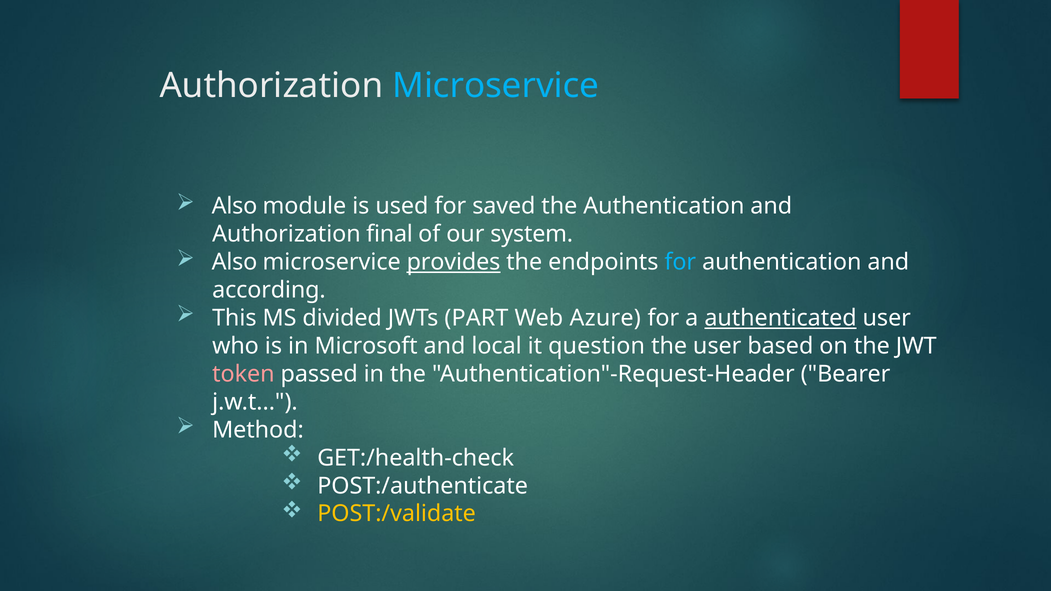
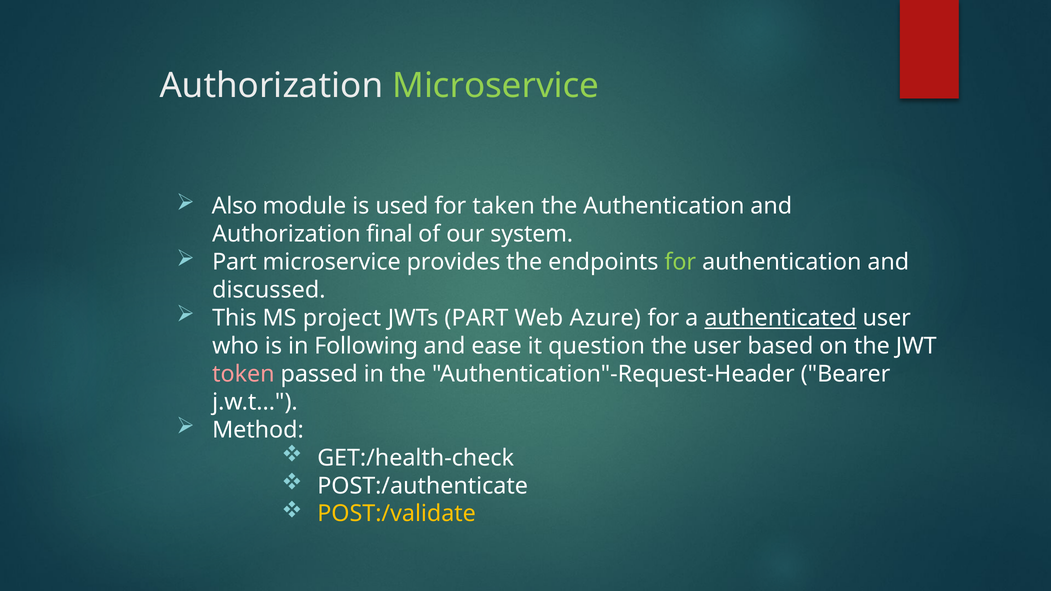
Microservice at (496, 86) colour: light blue -> light green
saved: saved -> taken
Also at (234, 262): Also -> Part
provides underline: present -> none
for at (680, 262) colour: light blue -> light green
according: according -> discussed
divided: divided -> project
Microsoft: Microsoft -> Following
local: local -> ease
